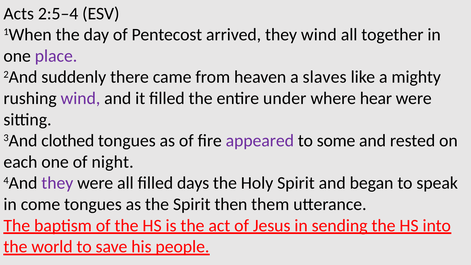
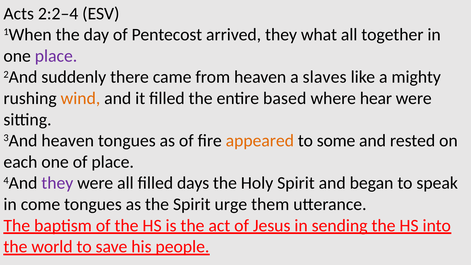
2:5–4: 2:5–4 -> 2:2–4
they wind: wind -> what
wind at (80, 98) colour: purple -> orange
under: under -> based
3And clothed: clothed -> heaven
appeared colour: purple -> orange
of night: night -> place
then: then -> urge
